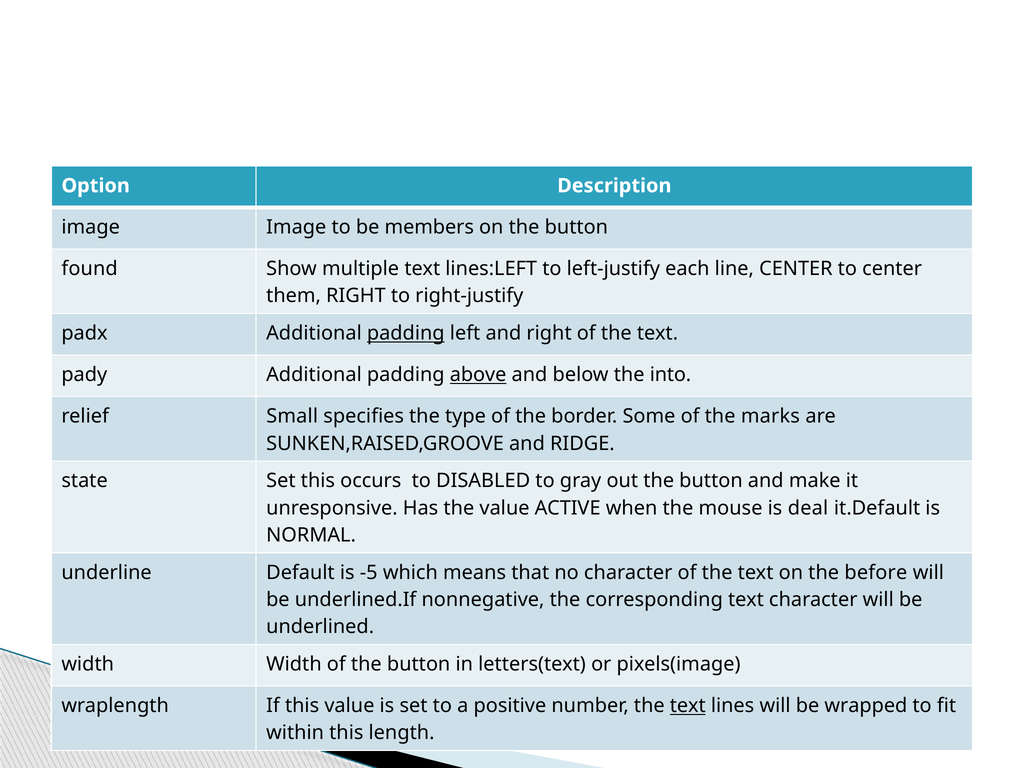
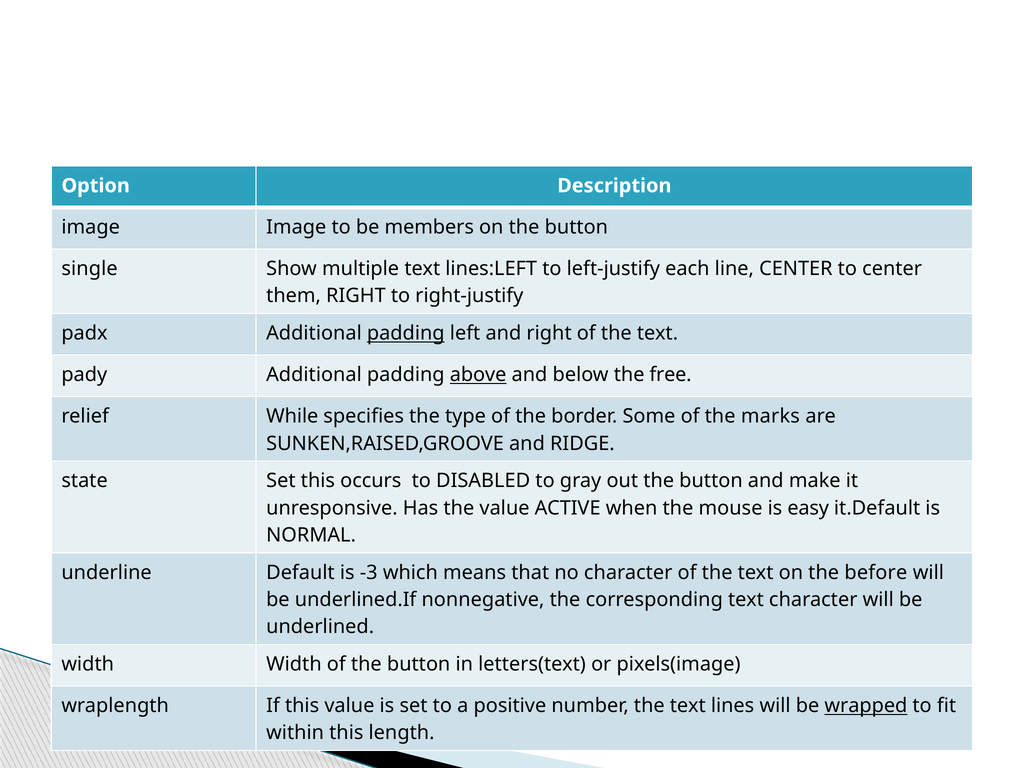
found: found -> single
into: into -> free
Small: Small -> While
deal: deal -> easy
-5: -5 -> -3
text at (688, 706) underline: present -> none
wrapped underline: none -> present
